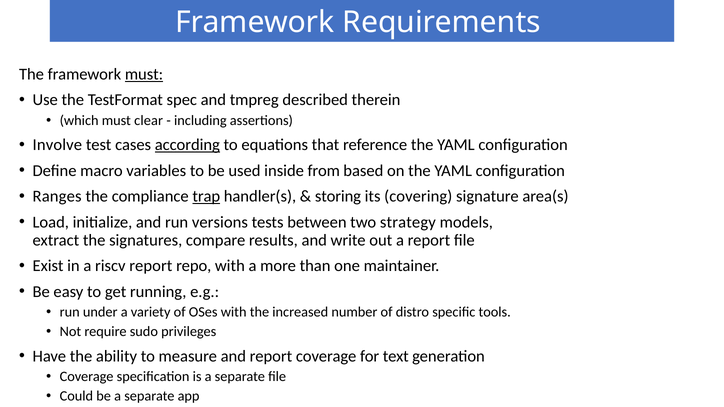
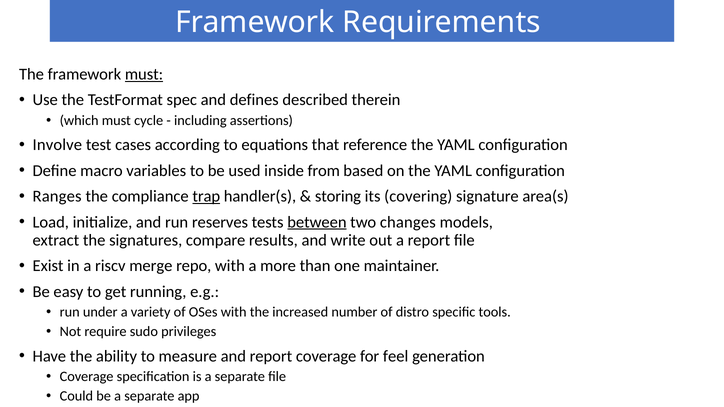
tmpreg: tmpreg -> defines
clear: clear -> cycle
according underline: present -> none
versions: versions -> reserves
between underline: none -> present
strategy: strategy -> changes
riscv report: report -> merge
text: text -> feel
